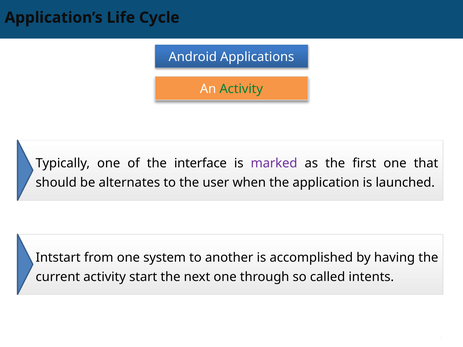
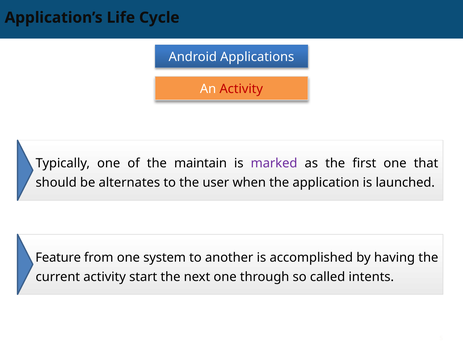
Activity at (241, 89) colour: green -> red
interface: interface -> maintain
Intstart: Intstart -> Feature
